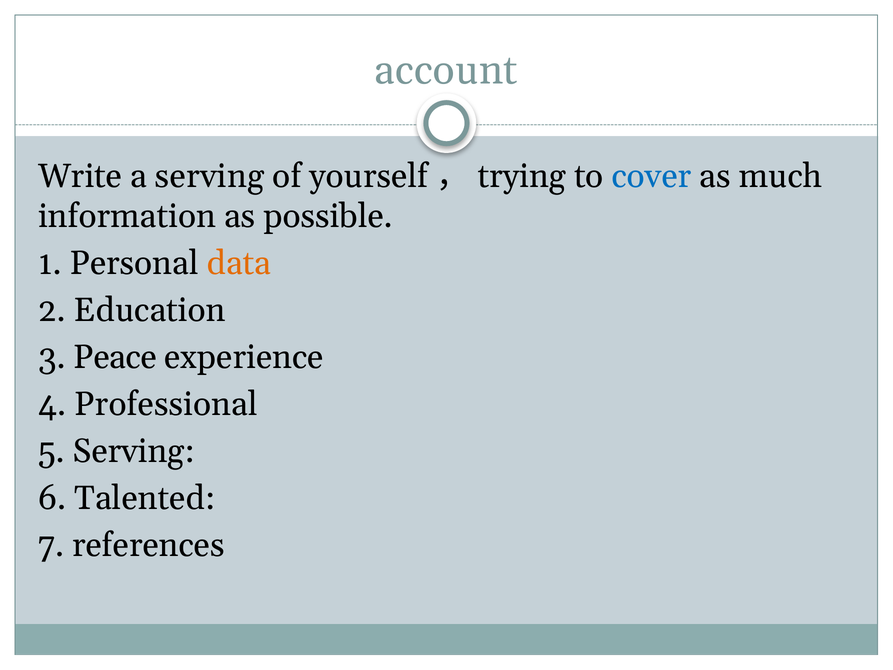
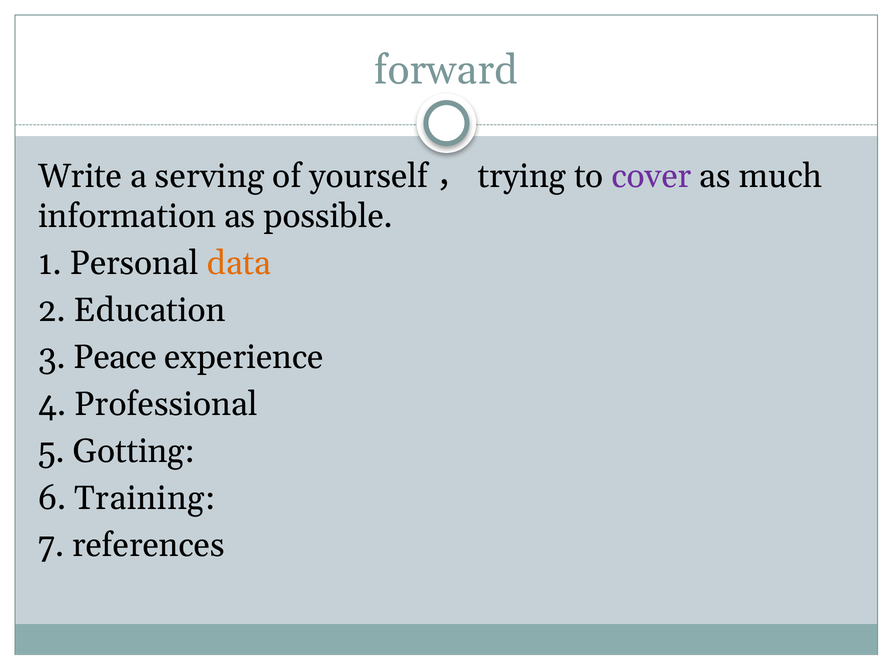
account: account -> forward
cover colour: blue -> purple
5 Serving: Serving -> Gotting
Talented: Talented -> Training
